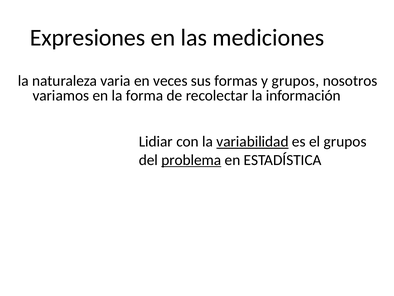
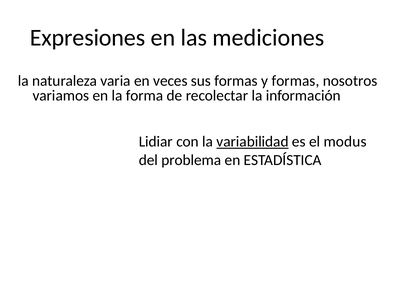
y grupos: grupos -> formas
el grupos: grupos -> modus
problema underline: present -> none
